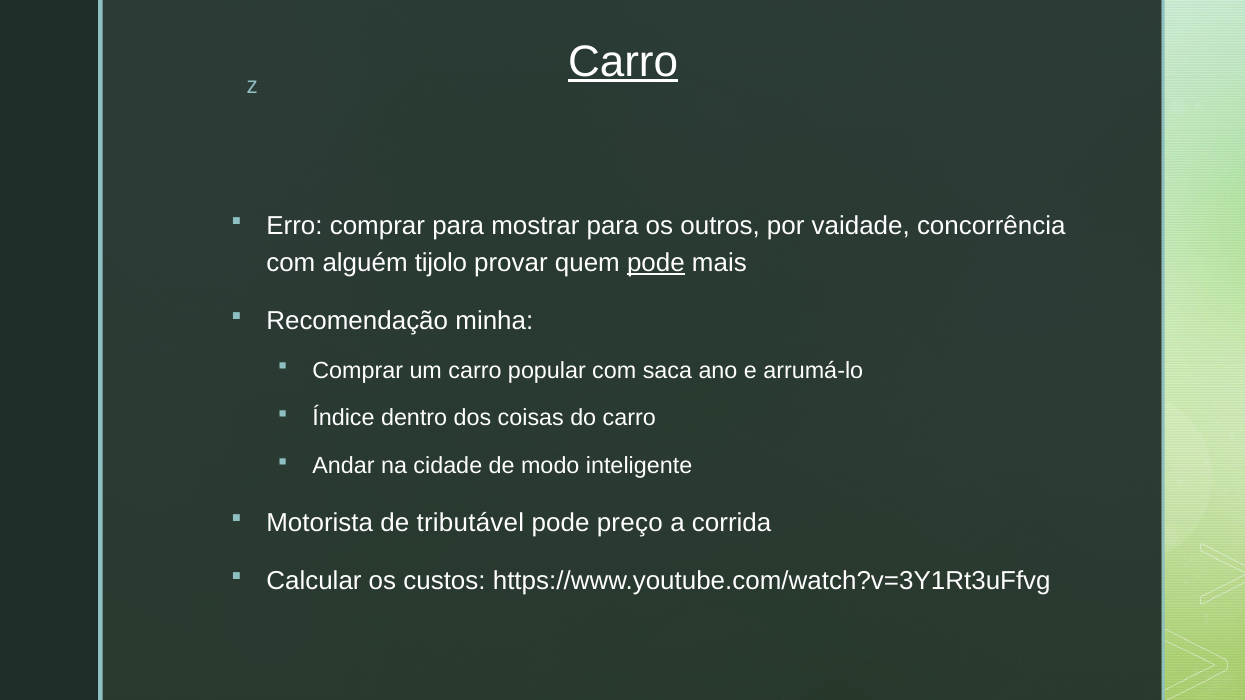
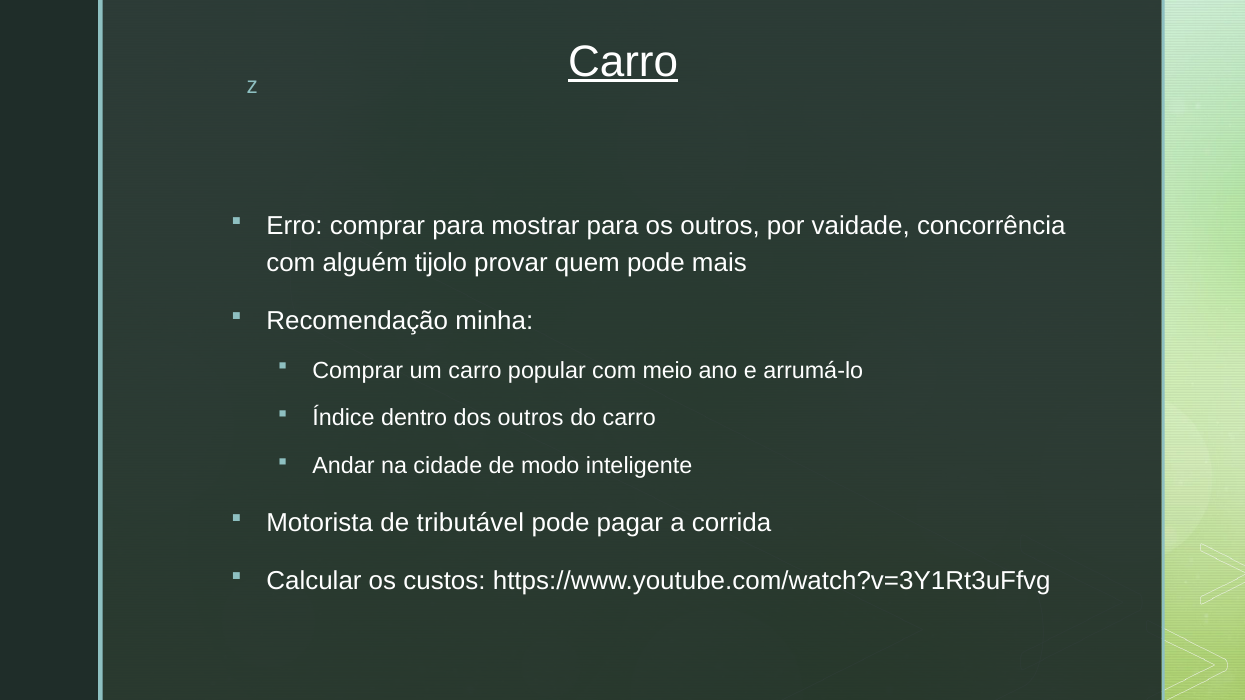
pode at (656, 263) underline: present -> none
saca: saca -> meio
dos coisas: coisas -> outros
preço: preço -> pagar
